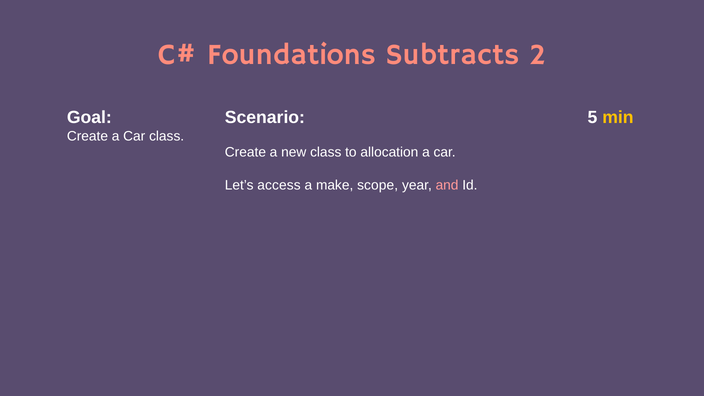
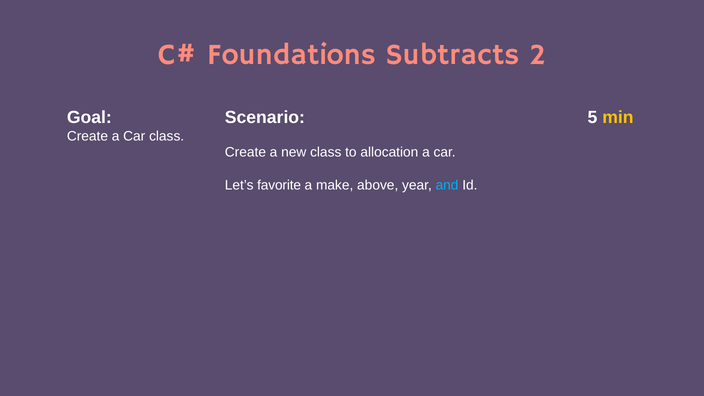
access: access -> favorite
scope: scope -> above
and colour: pink -> light blue
